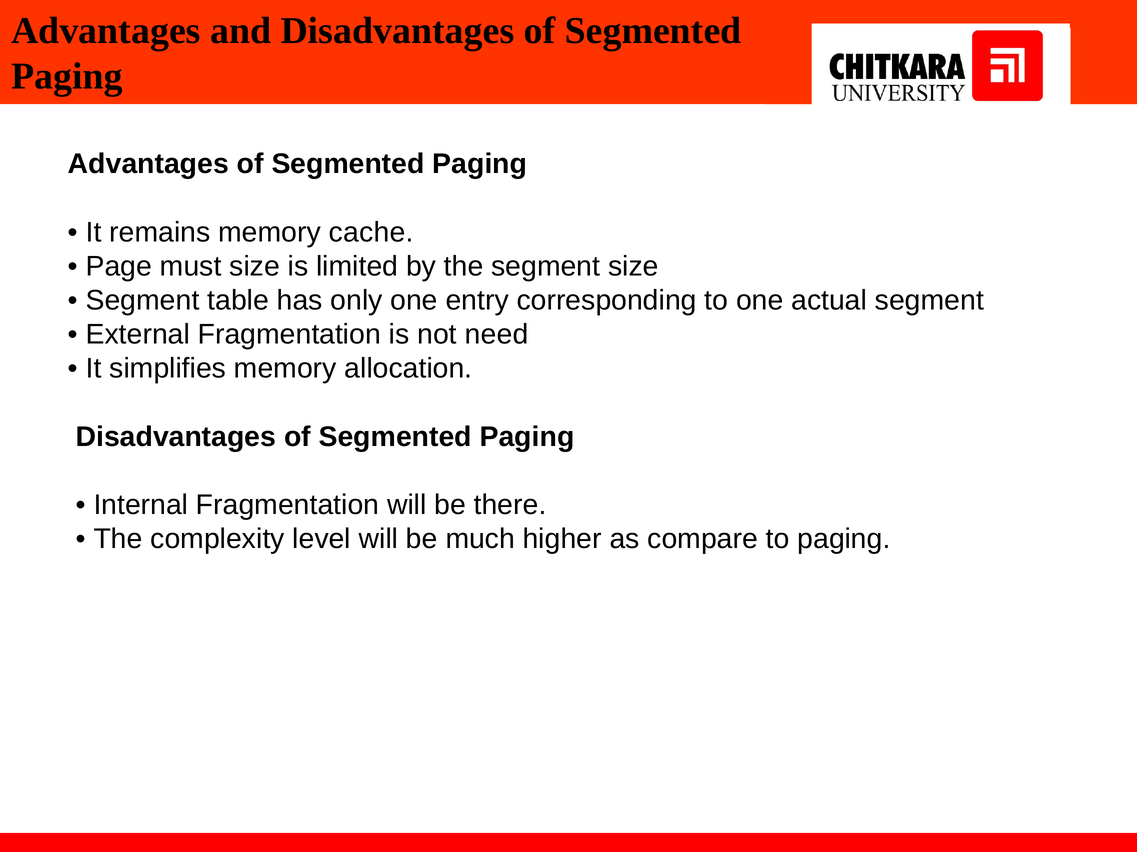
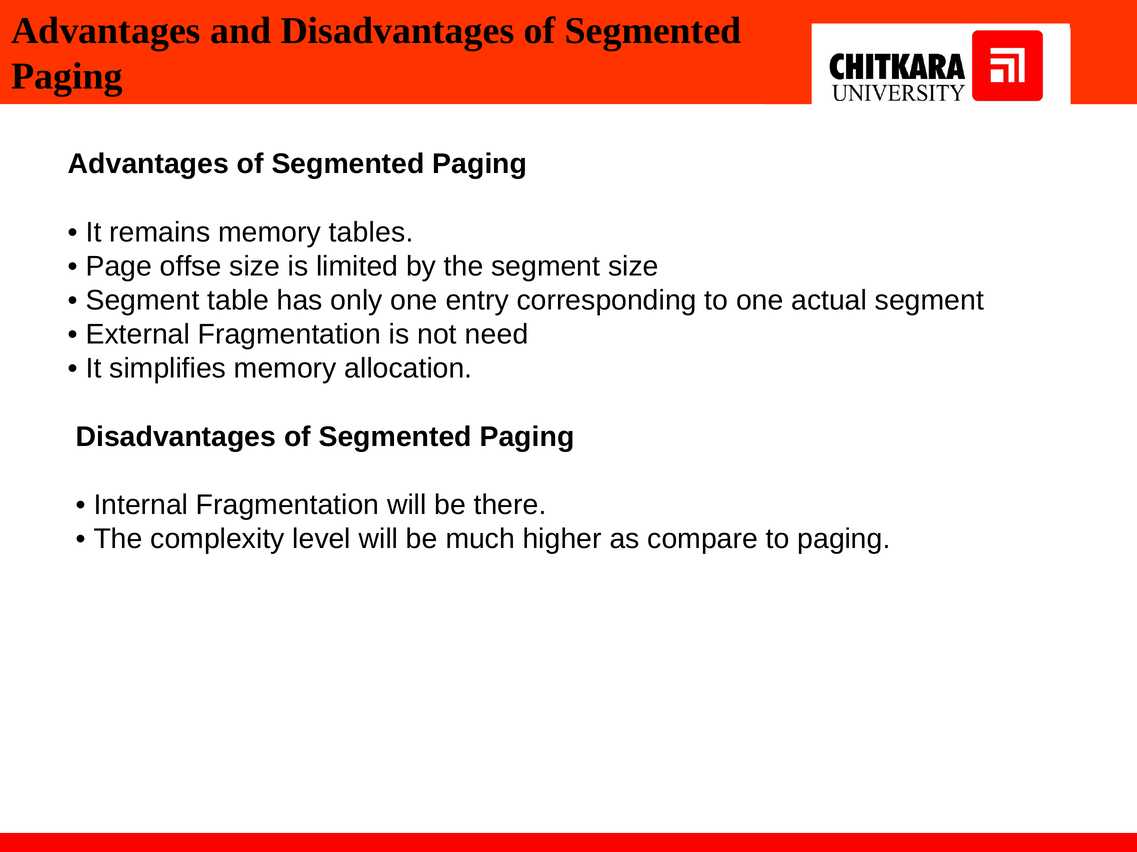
cache: cache -> tables
must: must -> offse
